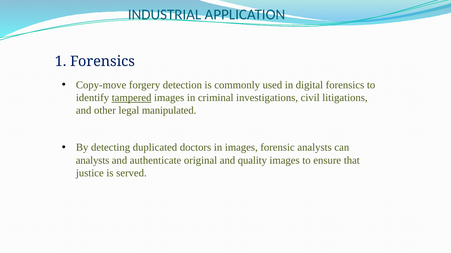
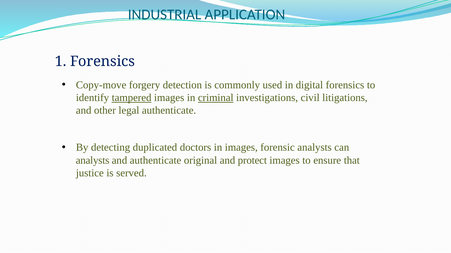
criminal underline: none -> present
legal manipulated: manipulated -> authenticate
quality: quality -> protect
